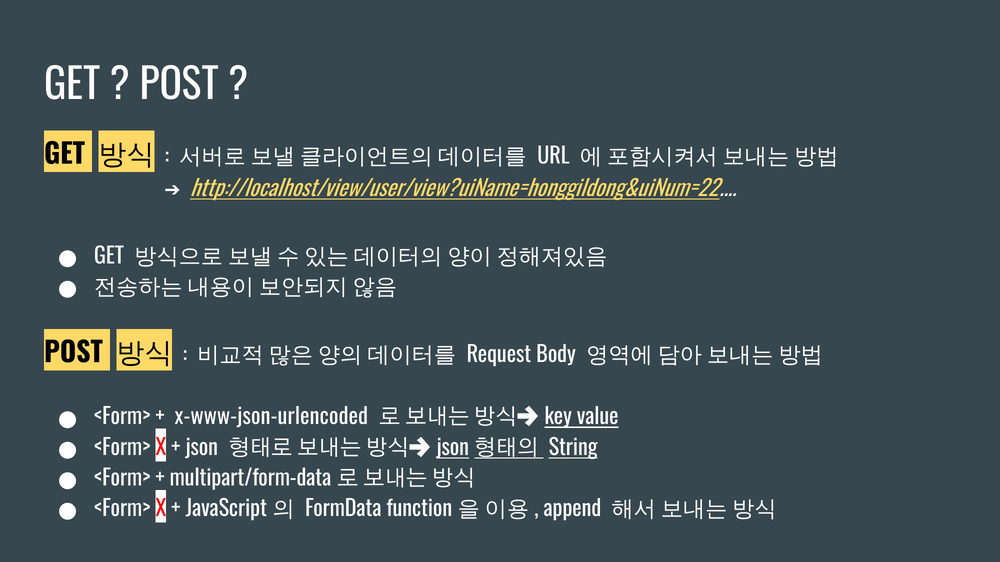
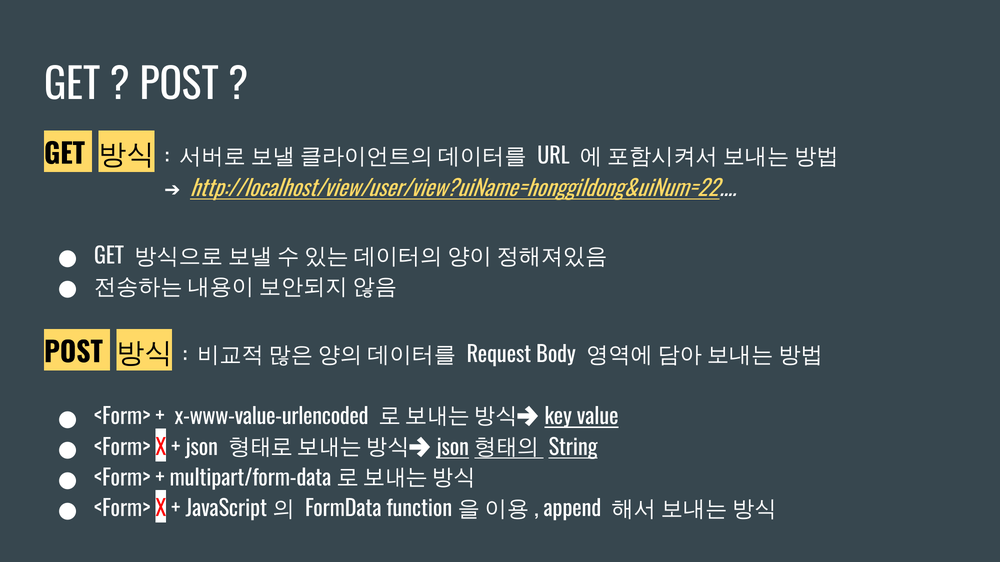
x-www-json-urlencoded: x-www-json-urlencoded -> x-www-value-urlencoded
